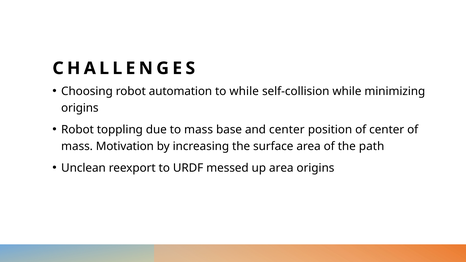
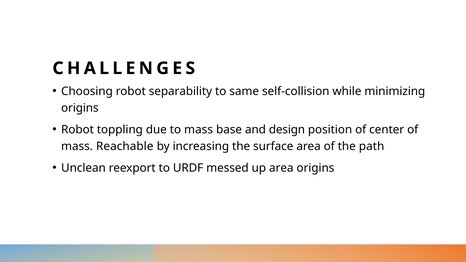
automation: automation -> separability
to while: while -> same
and center: center -> design
Motivation: Motivation -> Reachable
